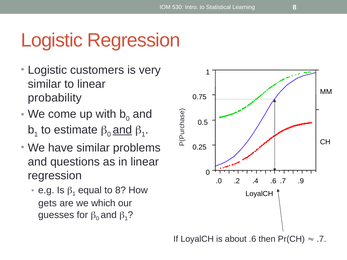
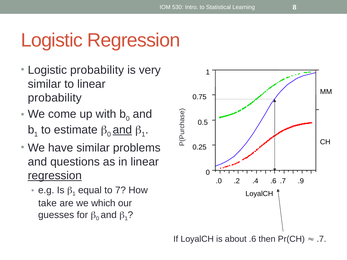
Logistic customers: customers -> probability
regression at (55, 176) underline: none -> present
to 8: 8 -> 7
gets: gets -> take
